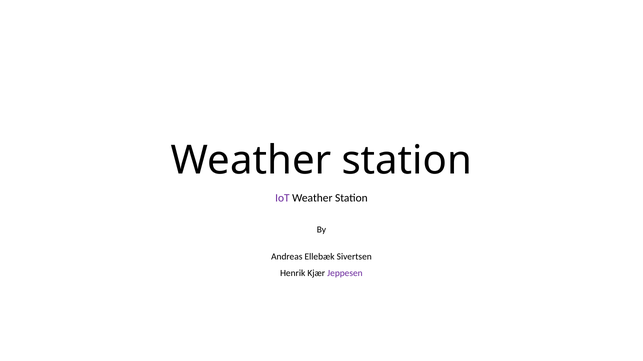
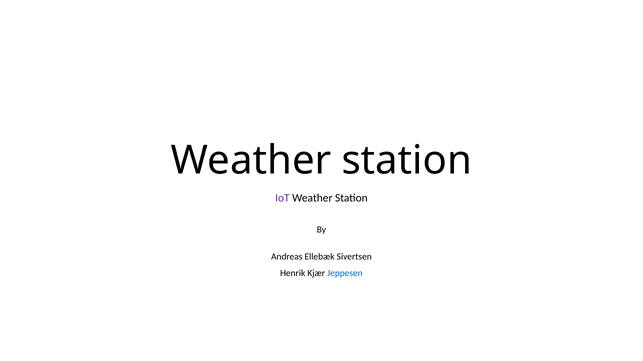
Jeppesen colour: purple -> blue
